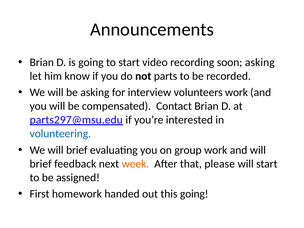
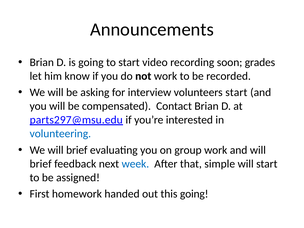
soon asking: asking -> grades
not parts: parts -> work
volunteers work: work -> start
week colour: orange -> blue
please: please -> simple
